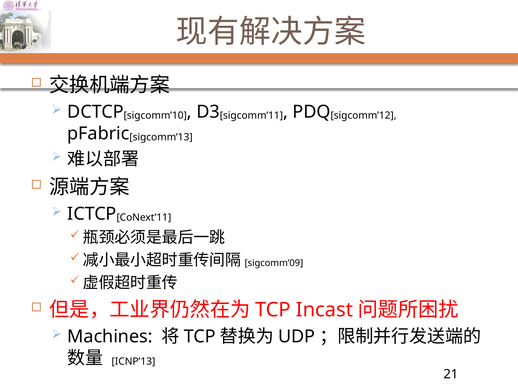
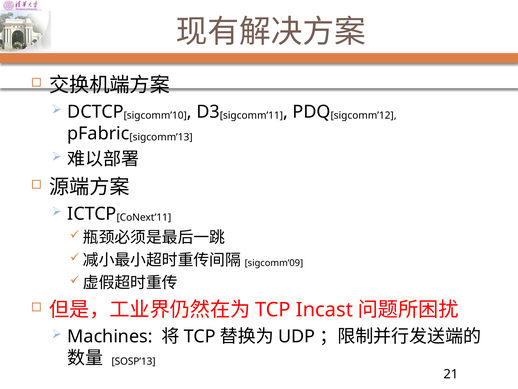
ICNP’13: ICNP’13 -> SOSP’13
